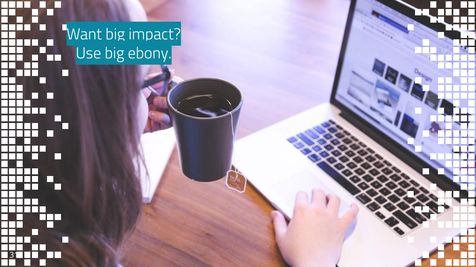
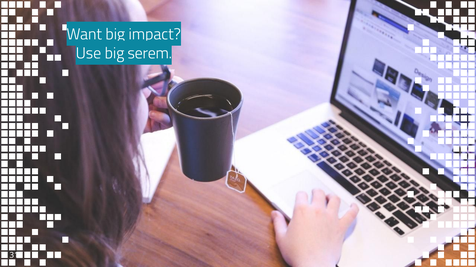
ebony: ebony -> serem
